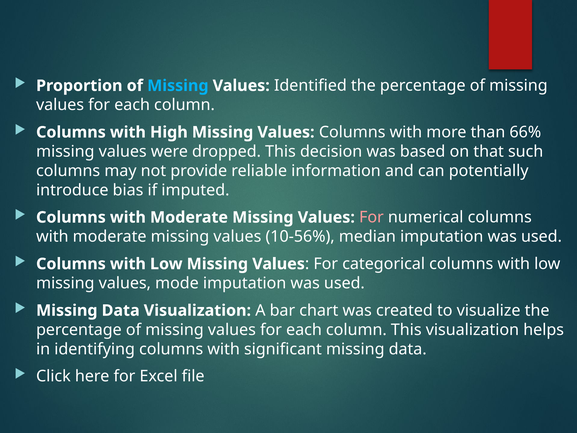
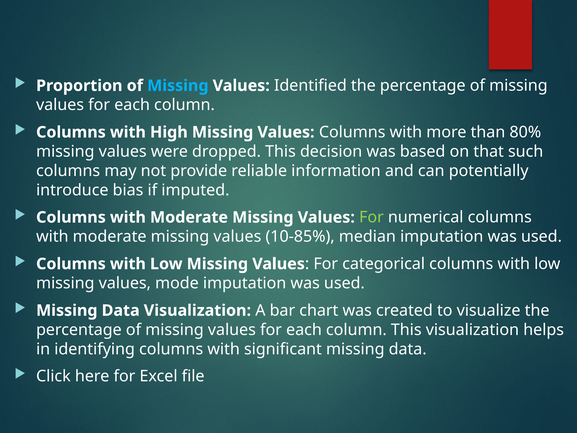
66%: 66% -> 80%
For at (371, 217) colour: pink -> light green
10-56%: 10-56% -> 10-85%
